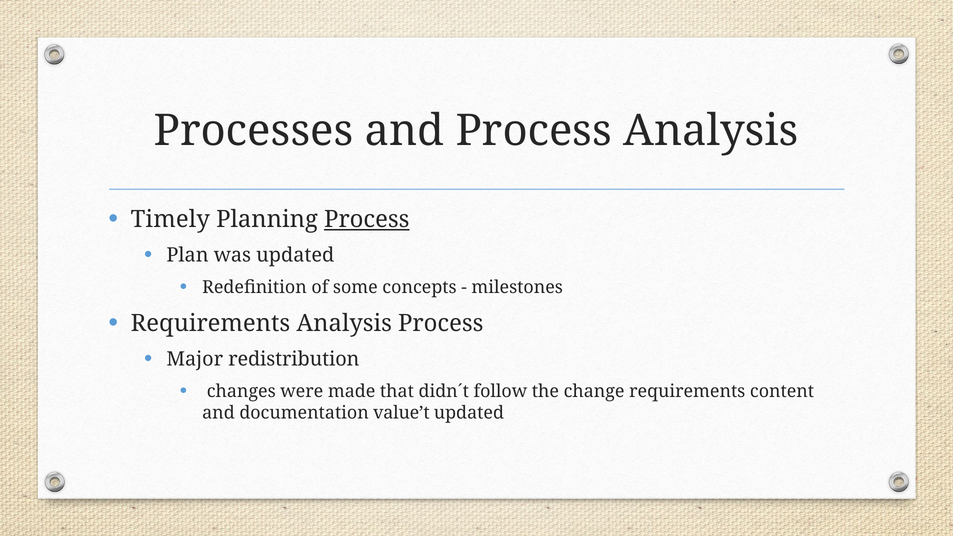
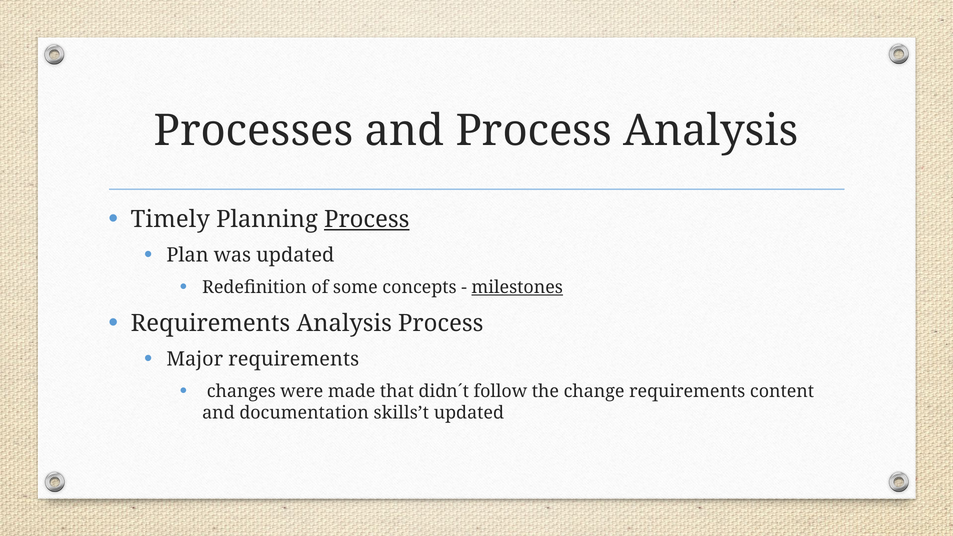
milestones underline: none -> present
Major redistribution: redistribution -> requirements
value’t: value’t -> skills’t
